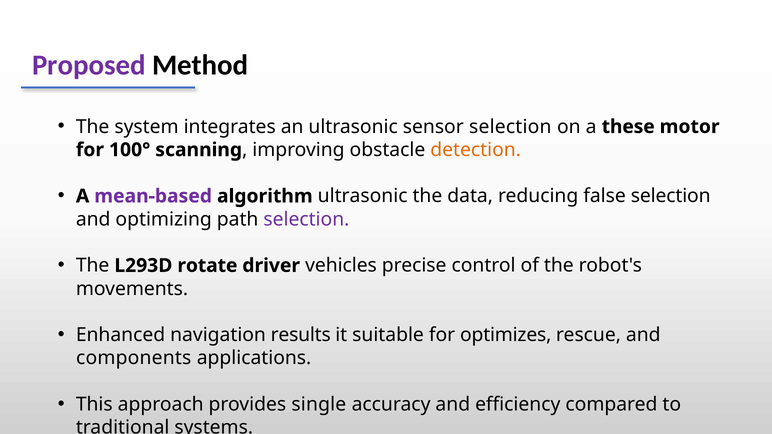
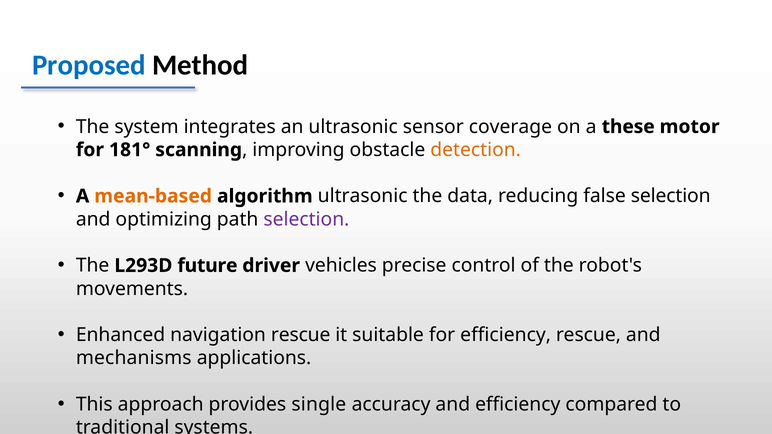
Proposed colour: purple -> blue
sensor selection: selection -> coverage
100°: 100° -> 181°
mean-based colour: purple -> orange
rotate: rotate -> future
navigation results: results -> rescue
for optimizes: optimizes -> efficiency
components: components -> mechanisms
